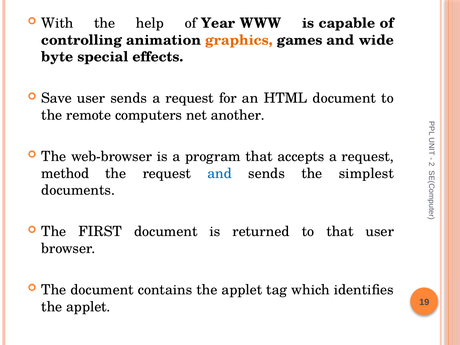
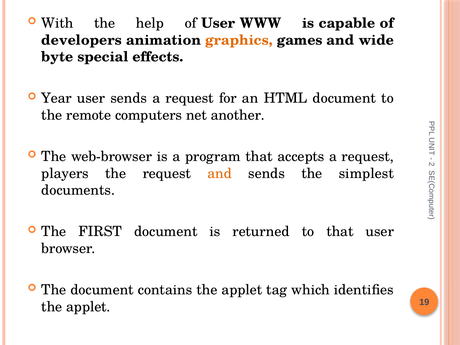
of Year: Year -> User
controlling: controlling -> developers
Save: Save -> Year
method: method -> players
and at (220, 173) colour: blue -> orange
